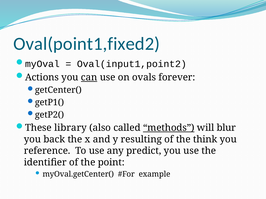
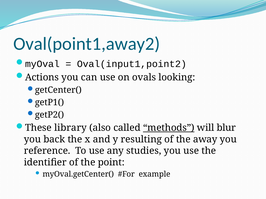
Oval(point1,fixed2: Oval(point1,fixed2 -> Oval(point1,away2
can underline: present -> none
forever: forever -> looking
think: think -> away
predict: predict -> studies
